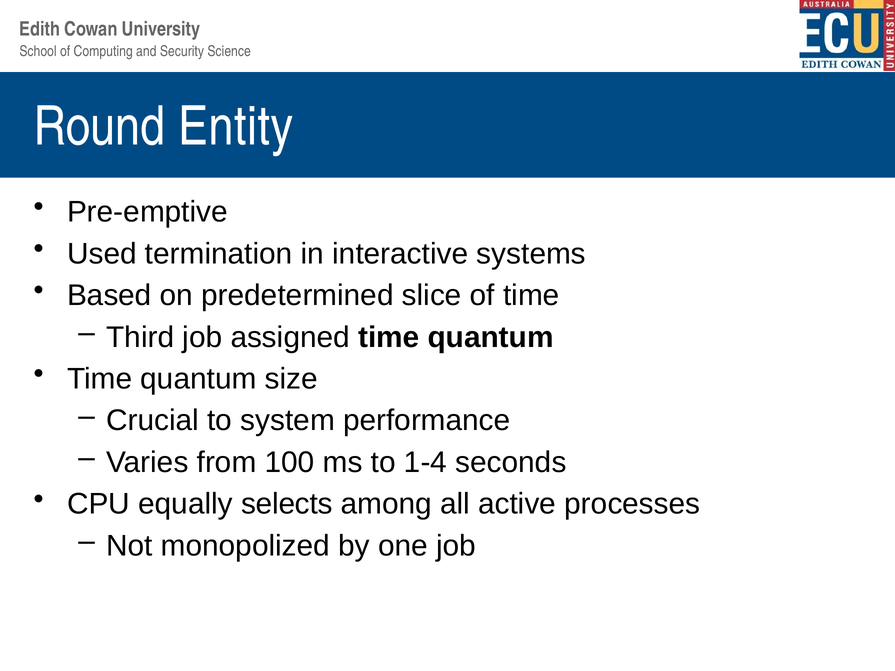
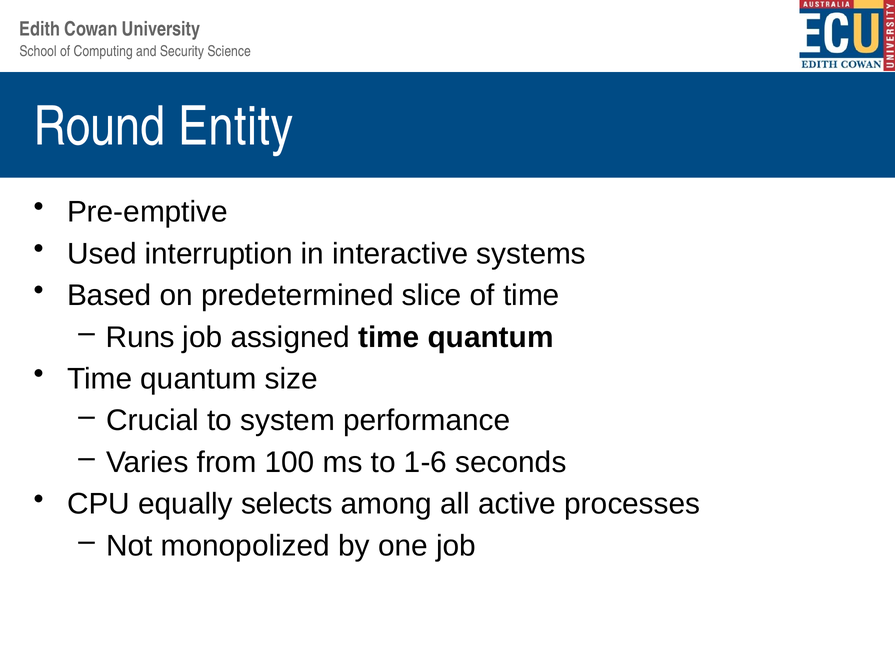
termination: termination -> interruption
Third: Third -> Runs
1-4: 1-4 -> 1-6
